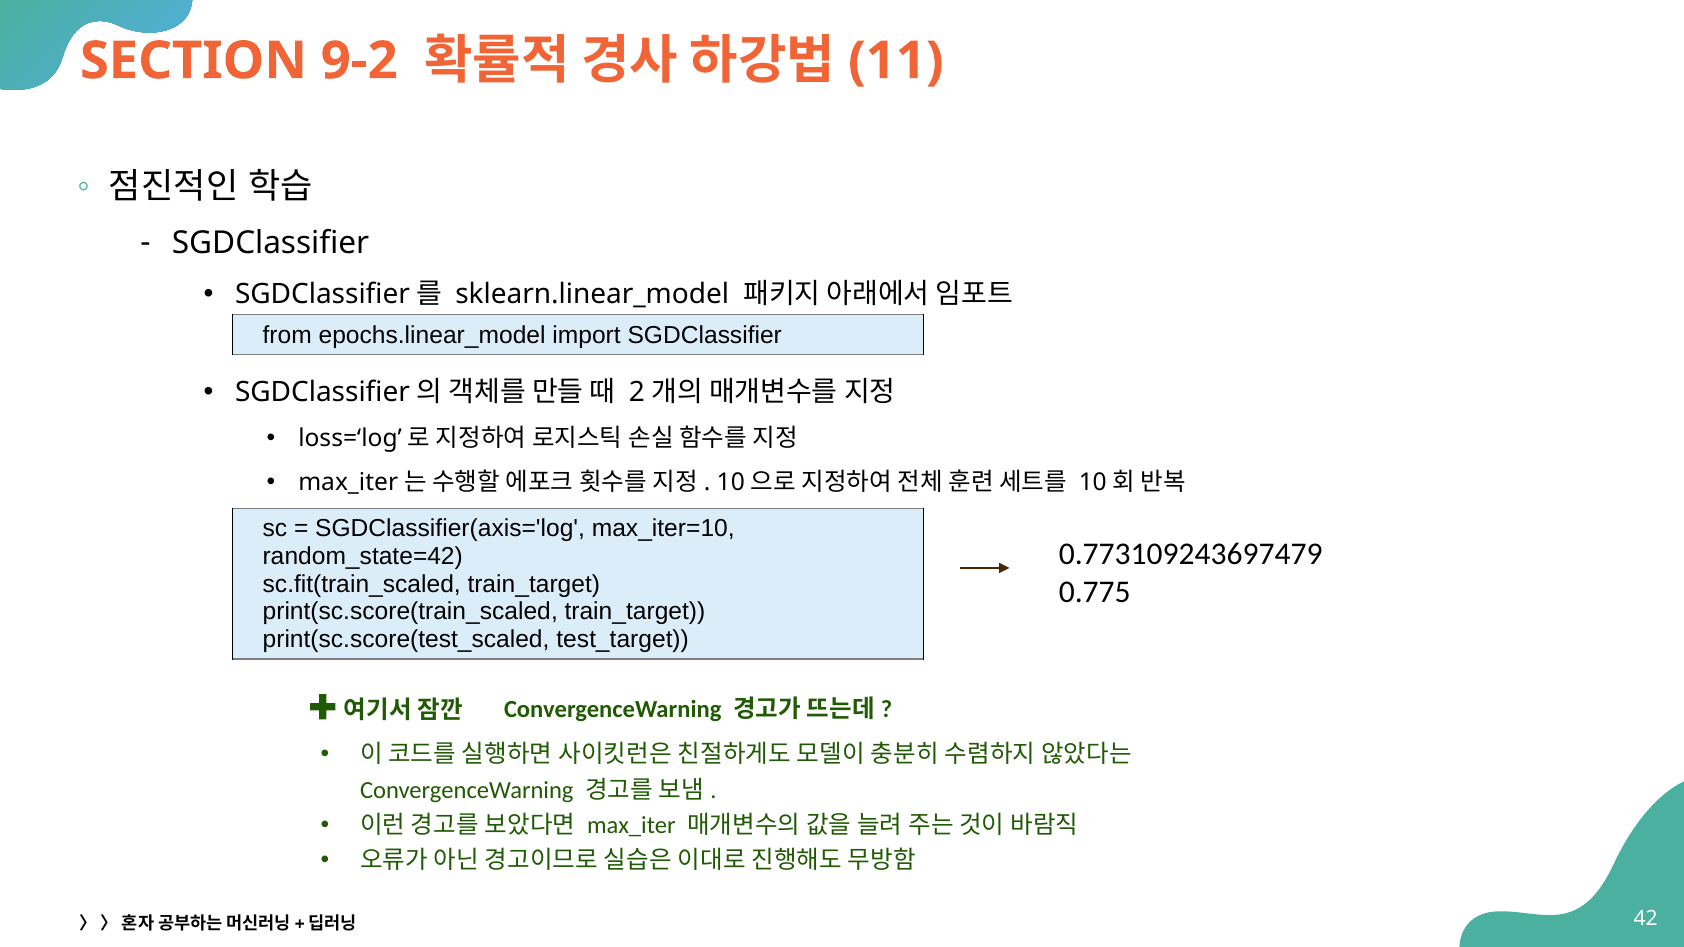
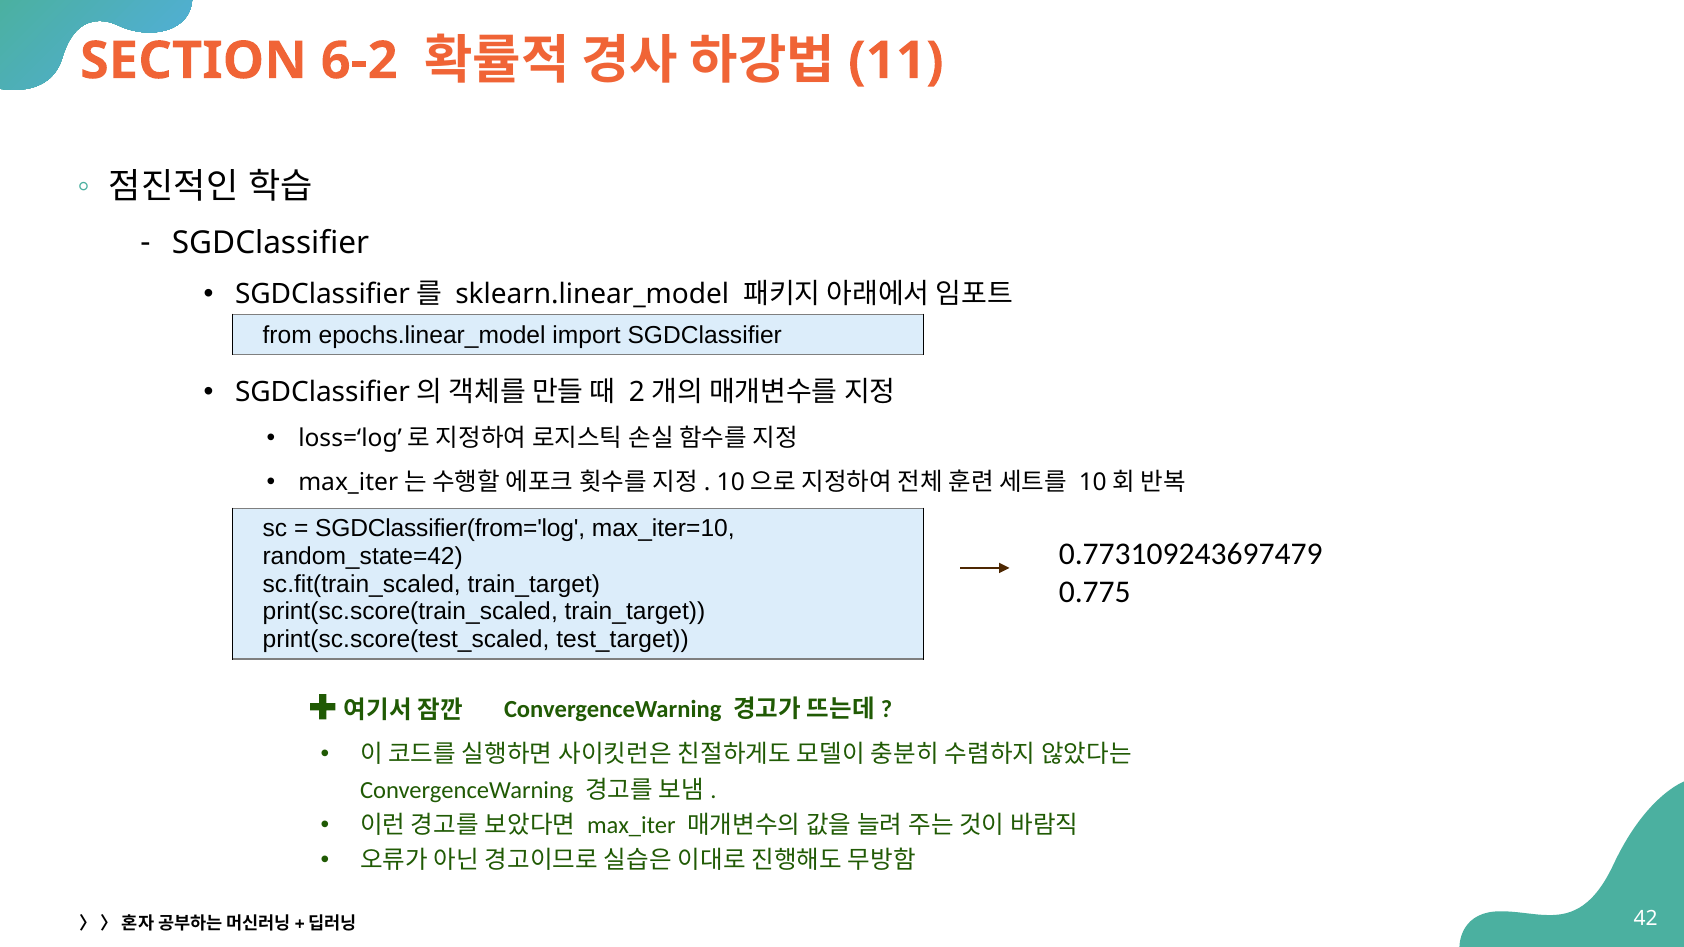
9-2: 9-2 -> 6-2
SGDClassifier(axis='log: SGDClassifier(axis='log -> SGDClassifier(from='log
